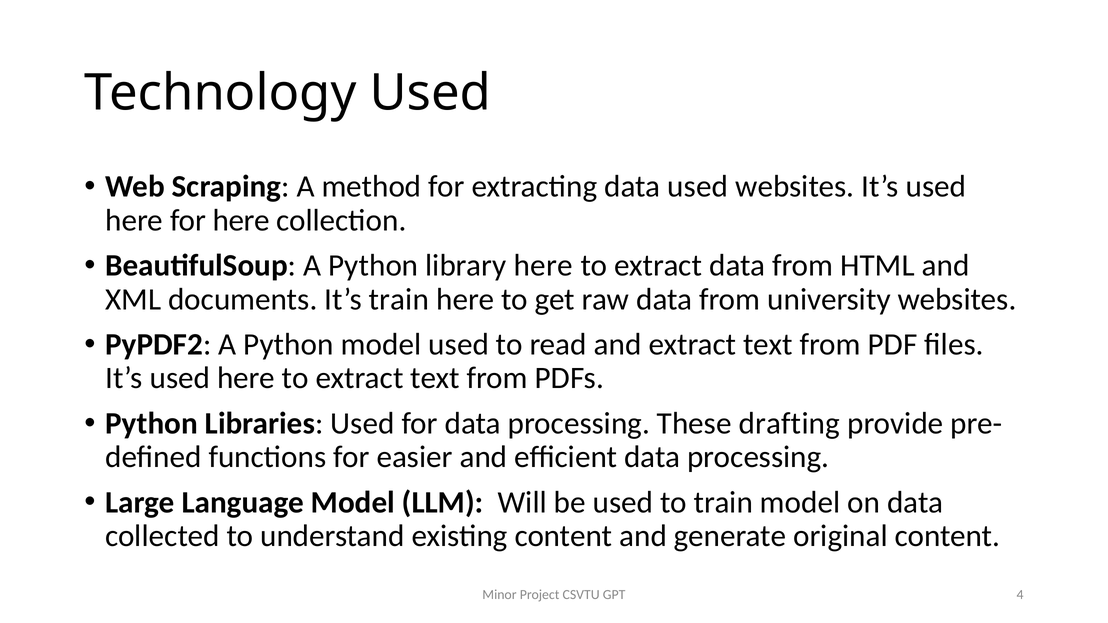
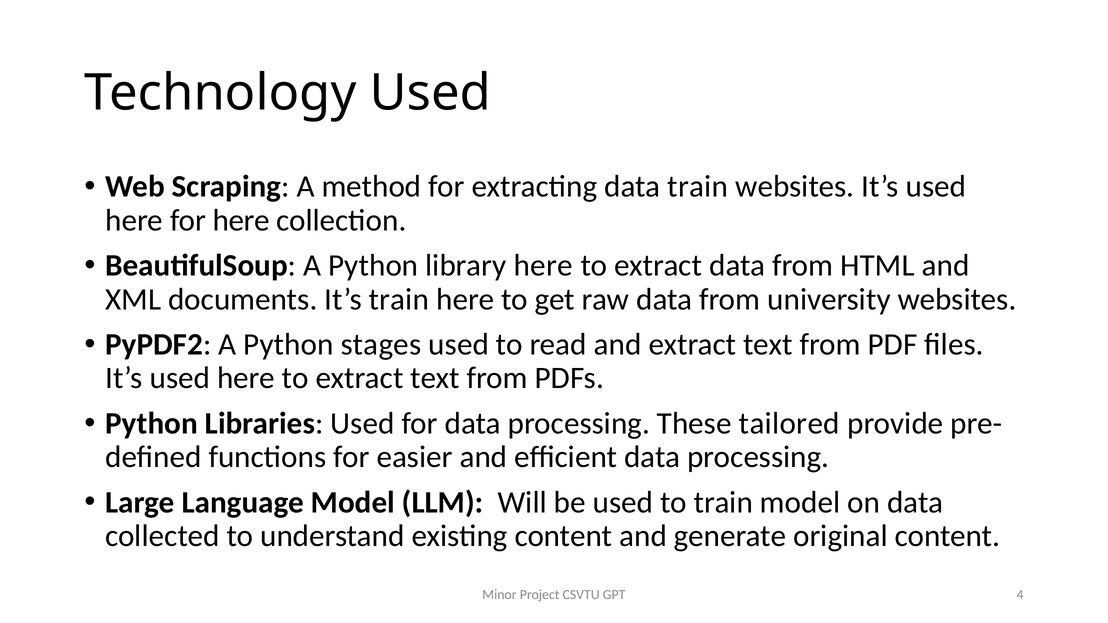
data used: used -> train
Python model: model -> stages
drafting: drafting -> tailored
